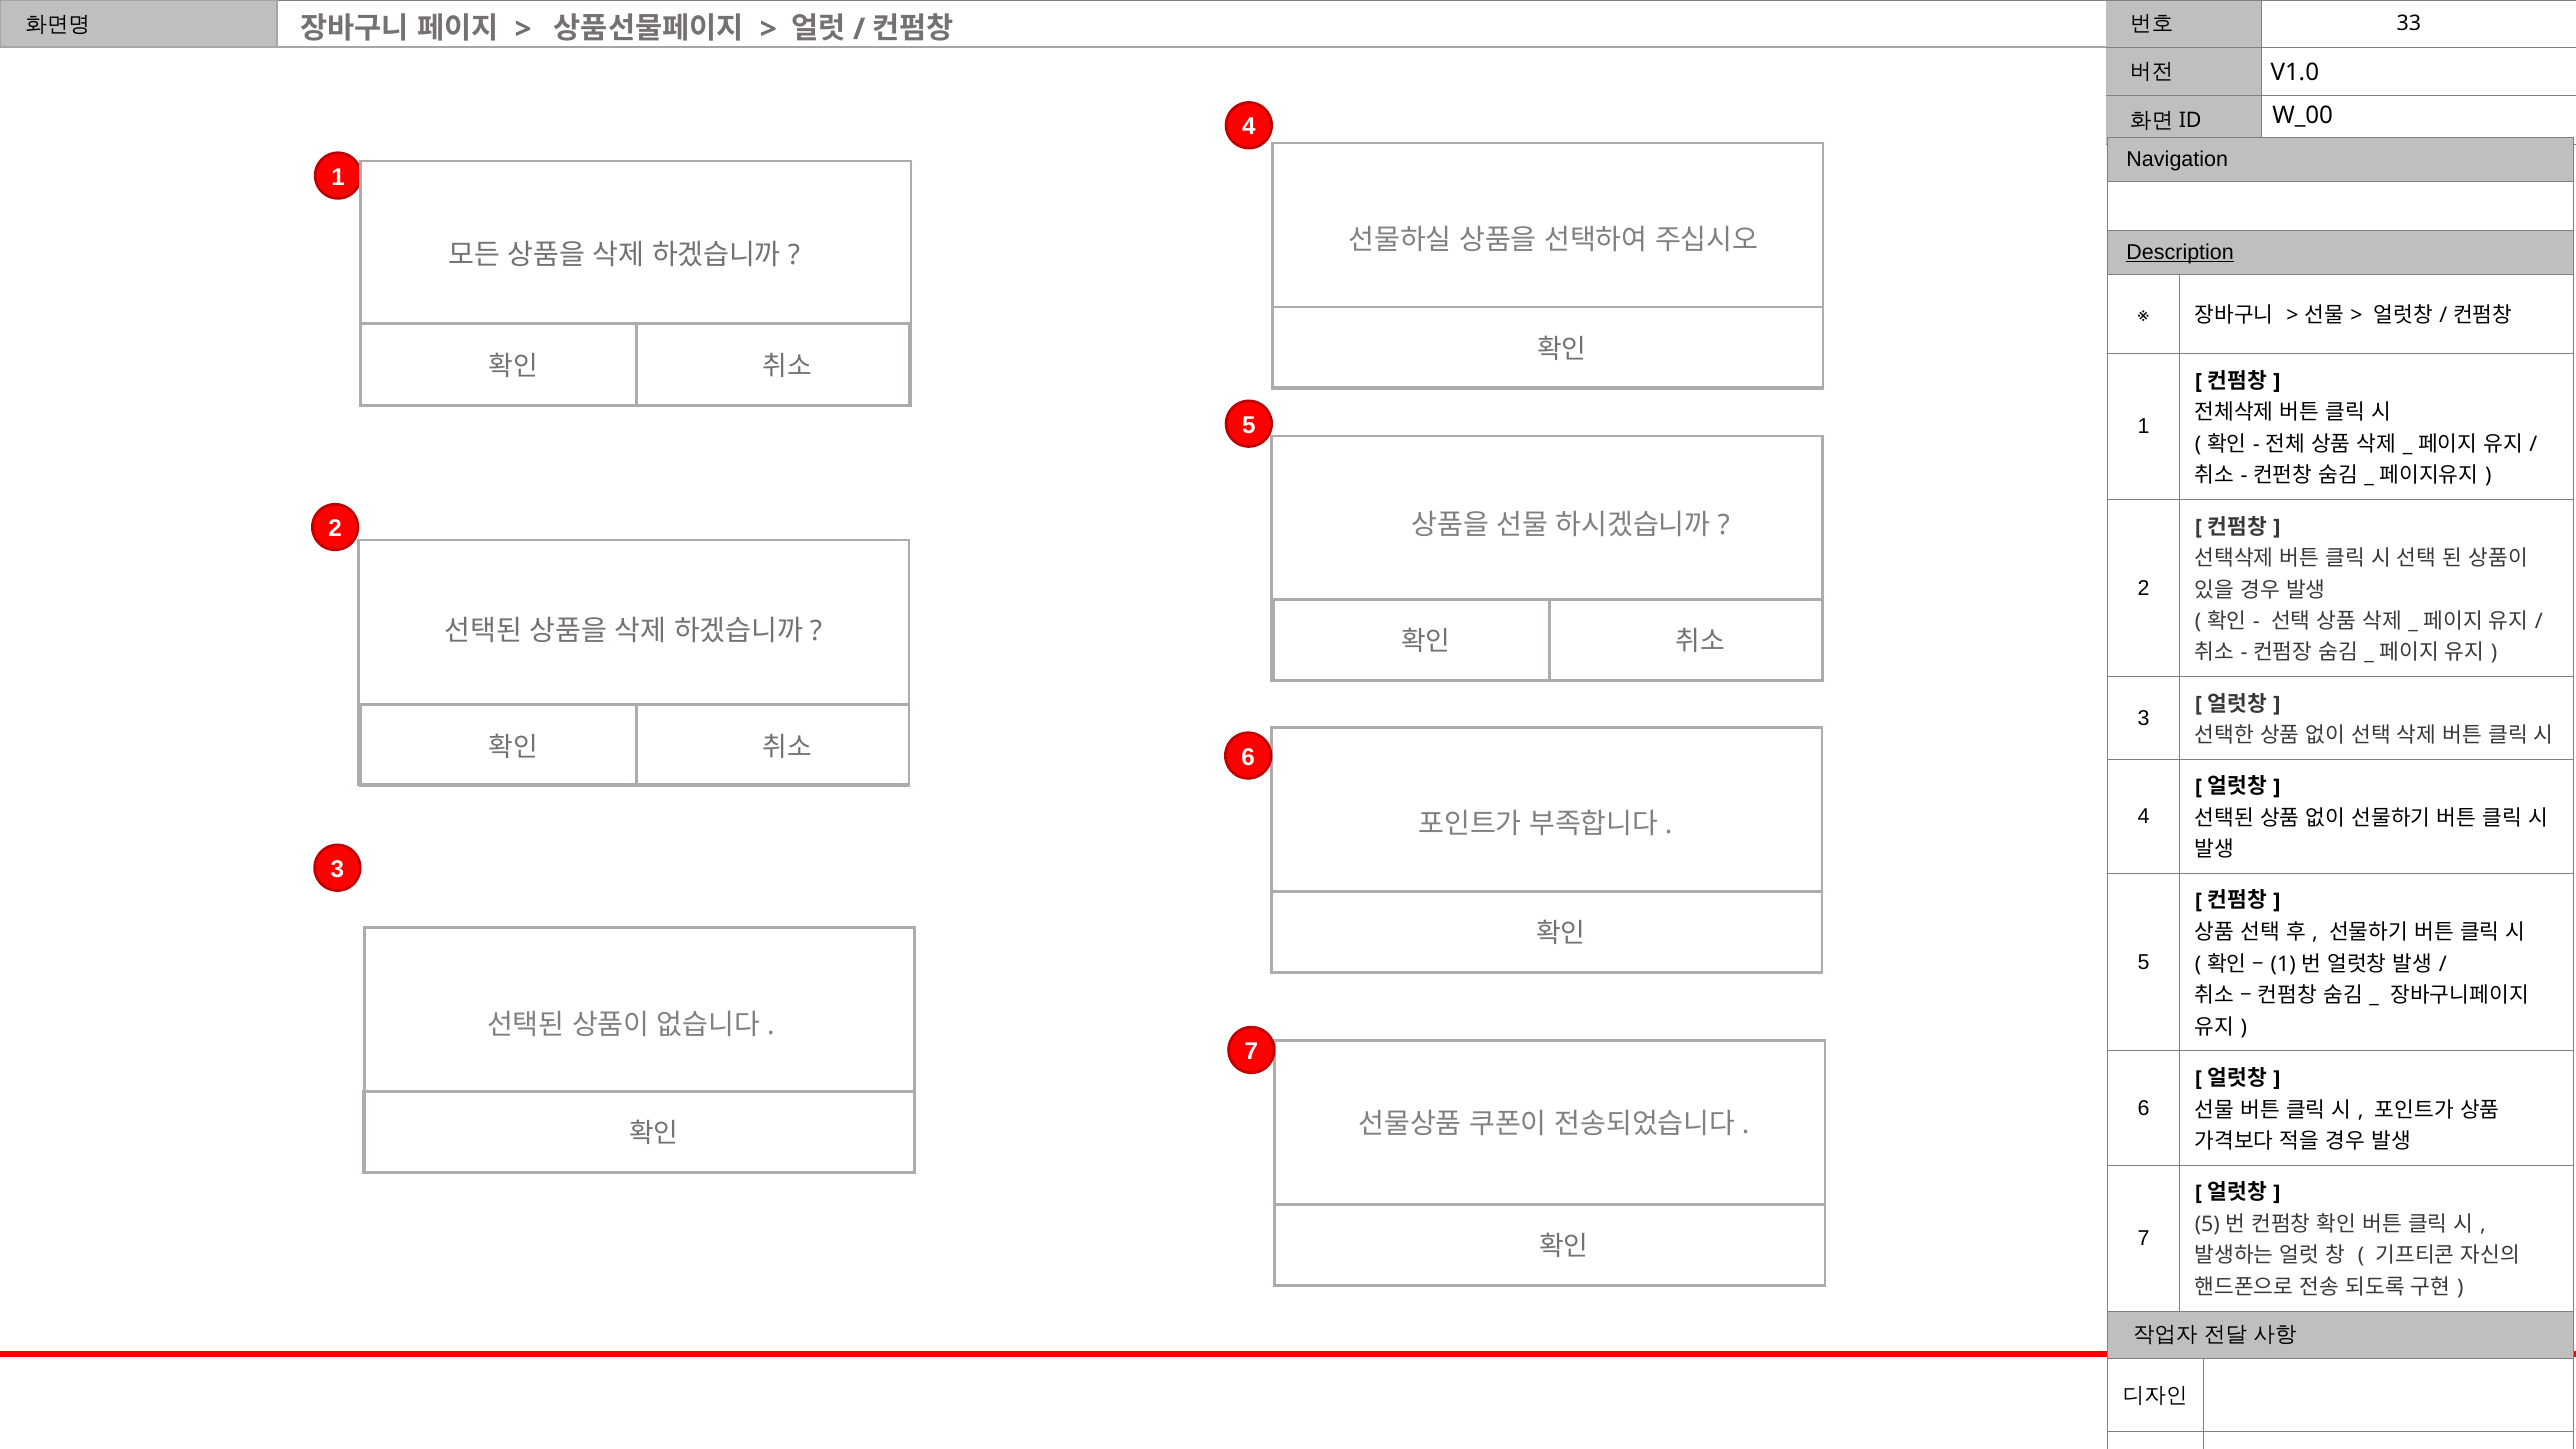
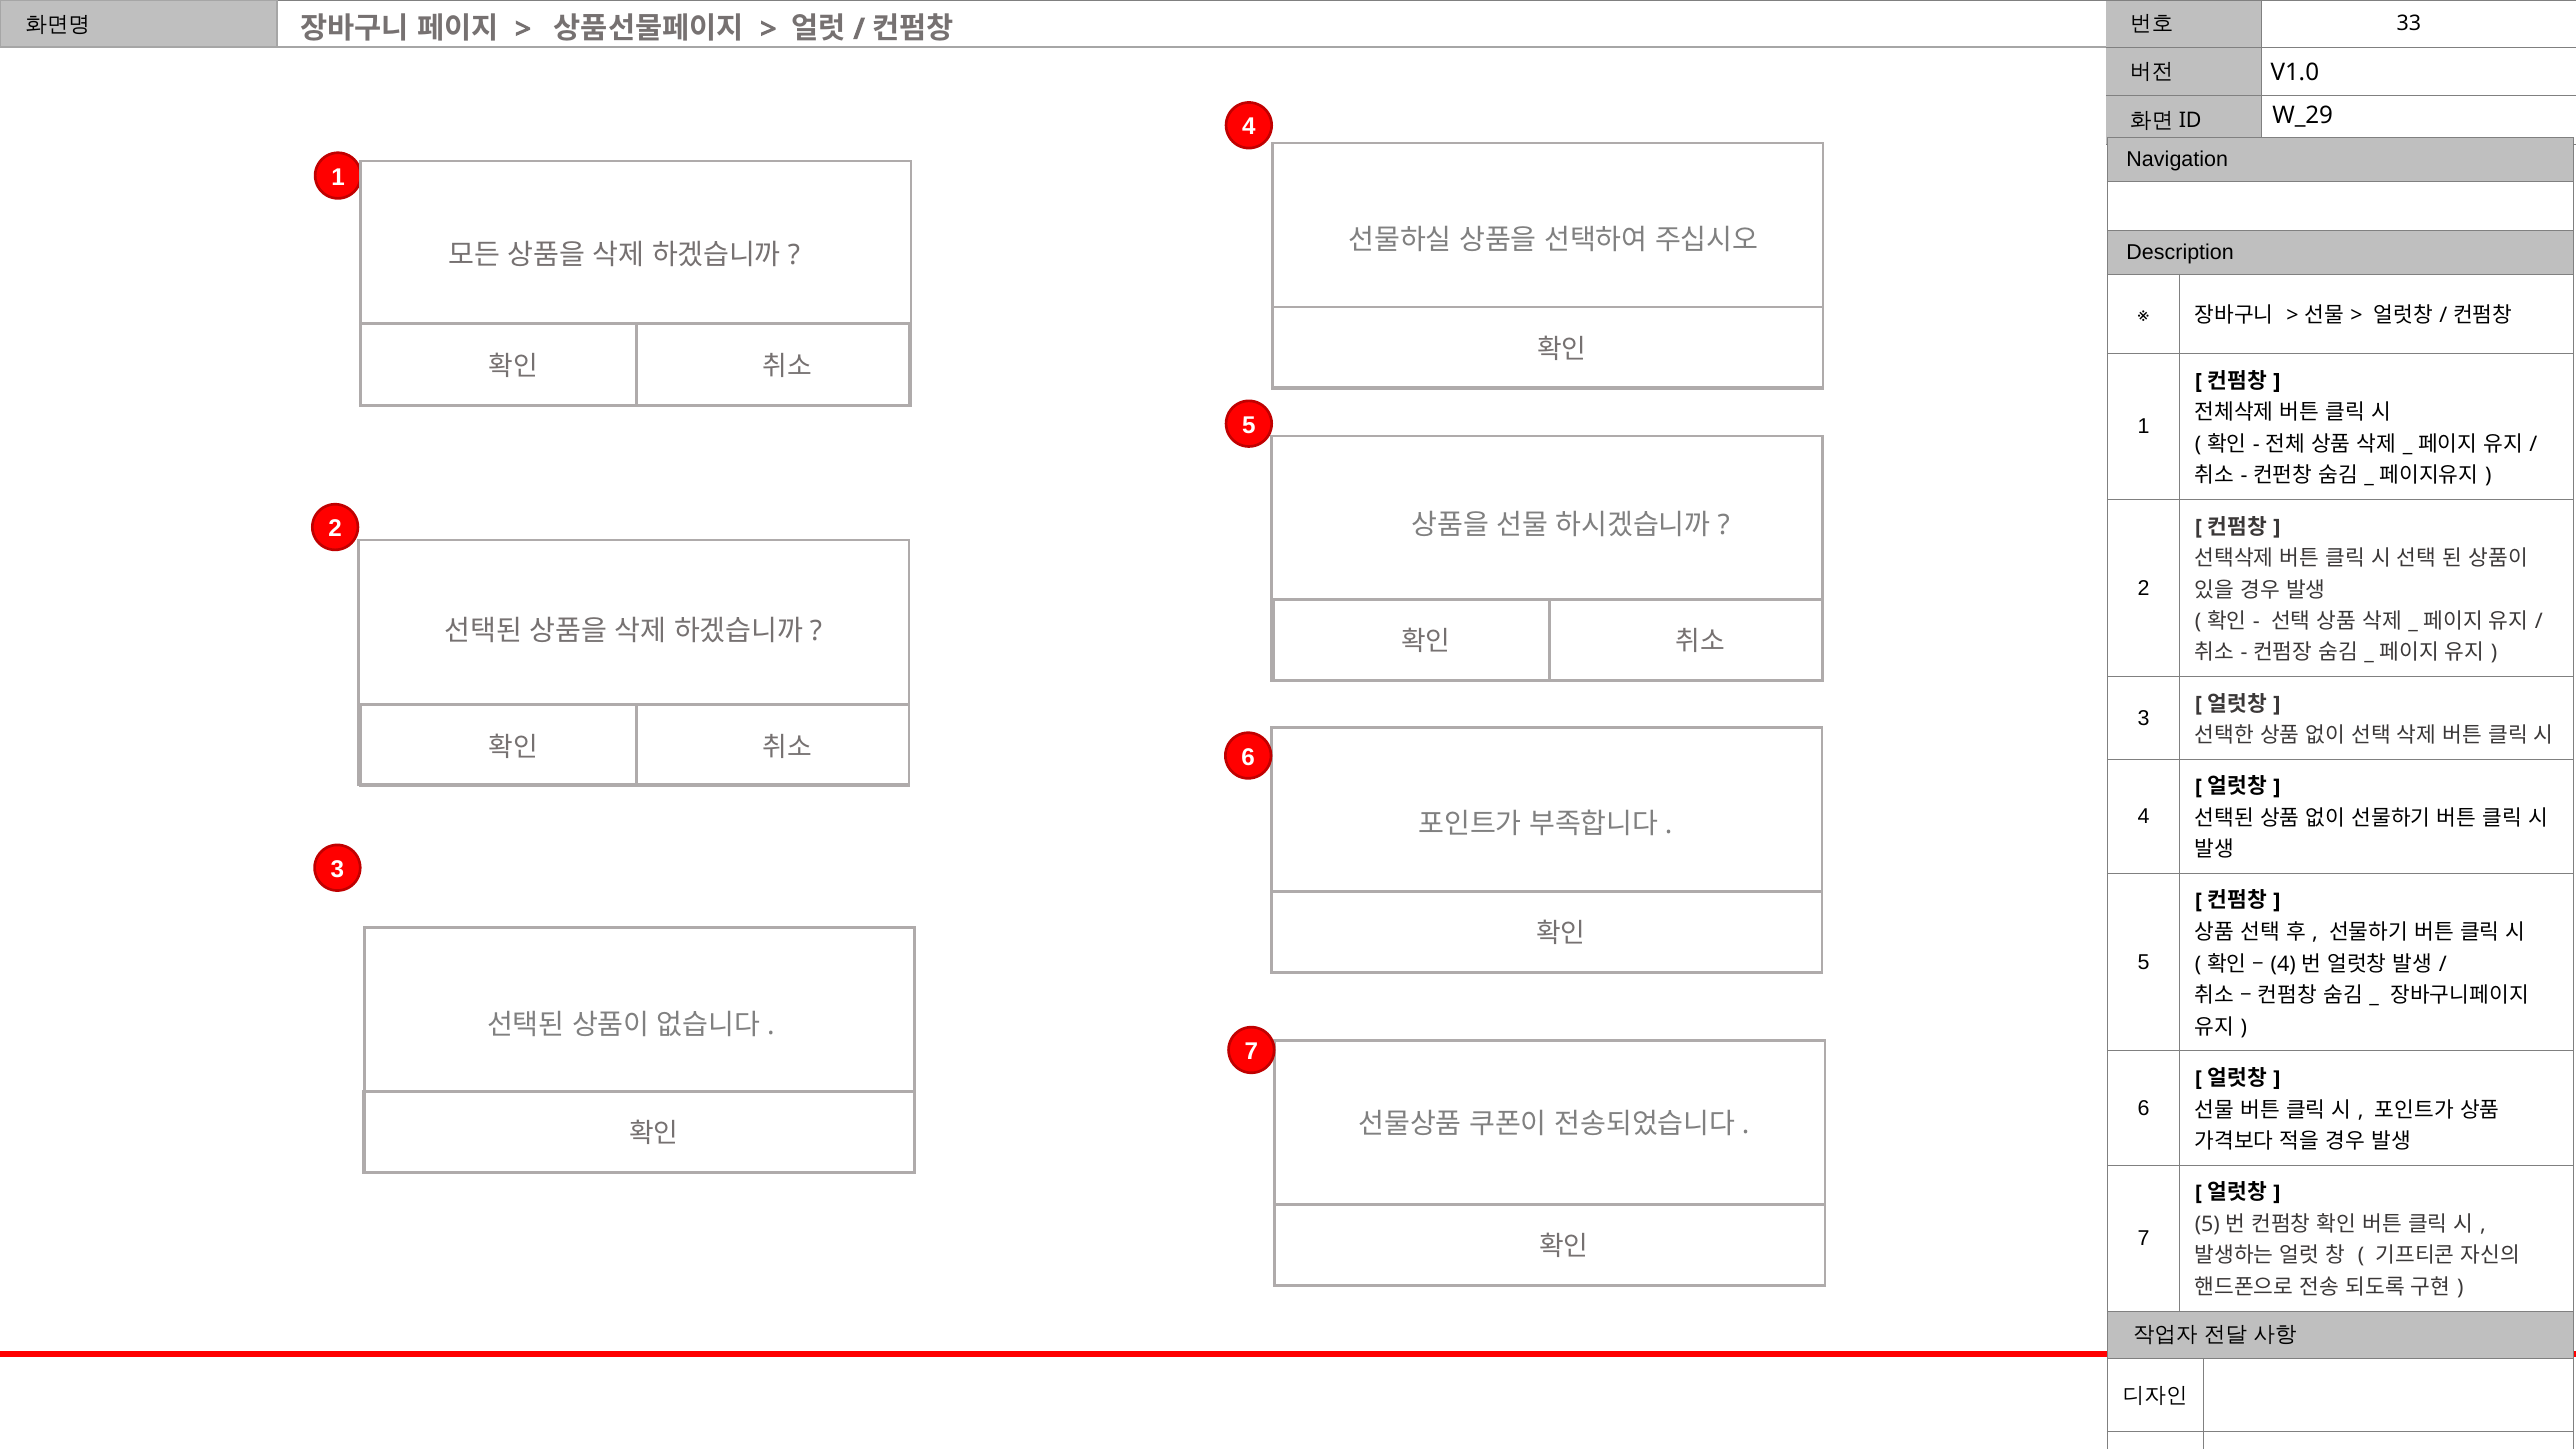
W_00: W_00 -> W_29
Description underline: present -> none
1 at (2283, 964): 1 -> 4
